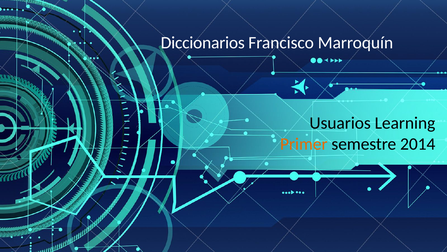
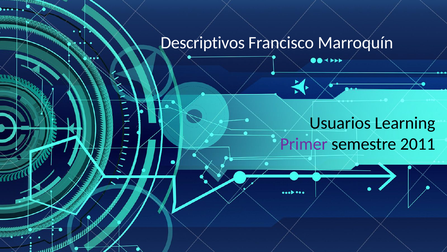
Diccionarios: Diccionarios -> Descriptivos
Primer colour: orange -> purple
2014: 2014 -> 2011
